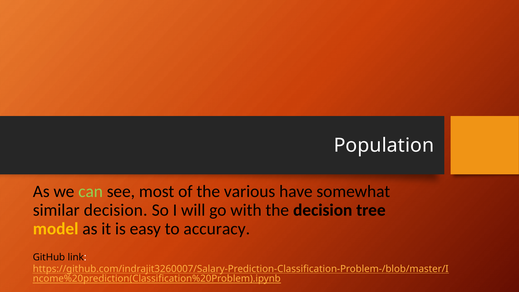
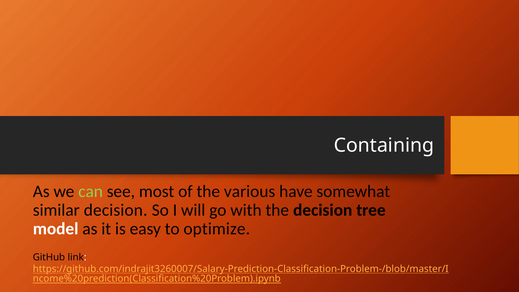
Population: Population -> Containing
model colour: yellow -> white
accuracy: accuracy -> optimize
